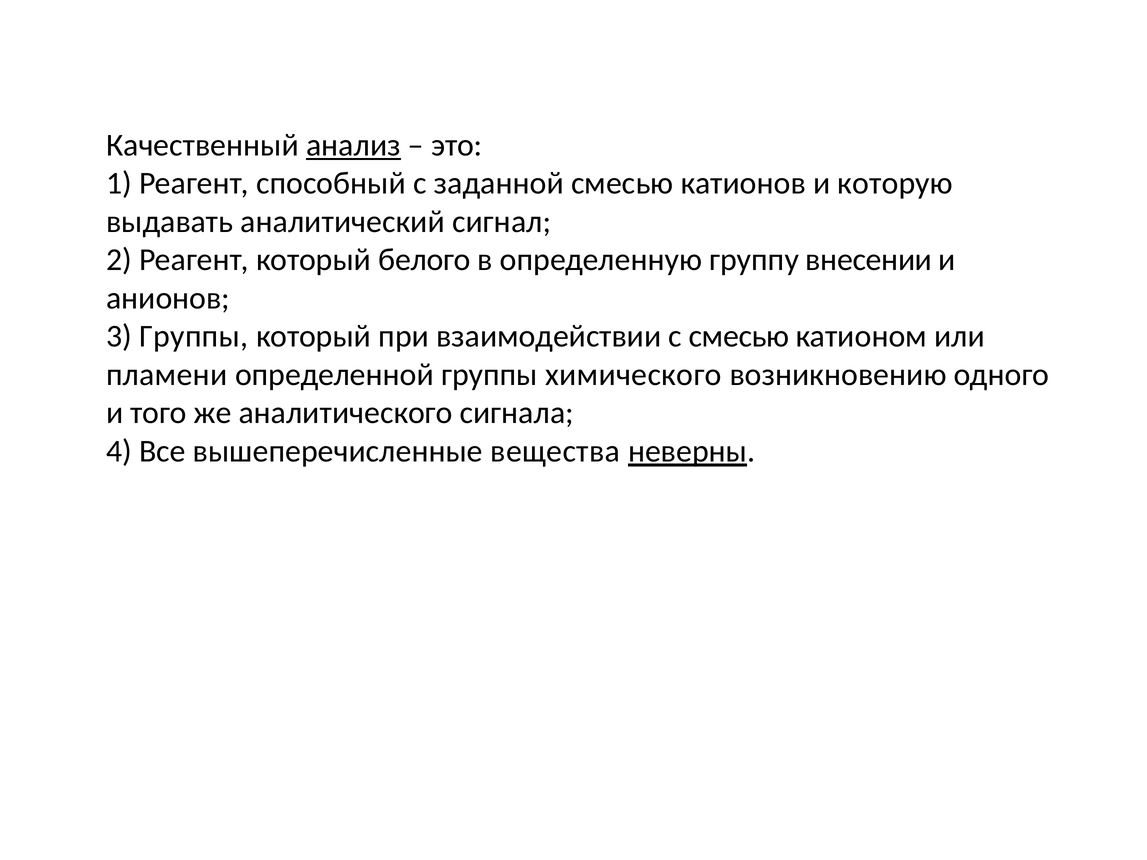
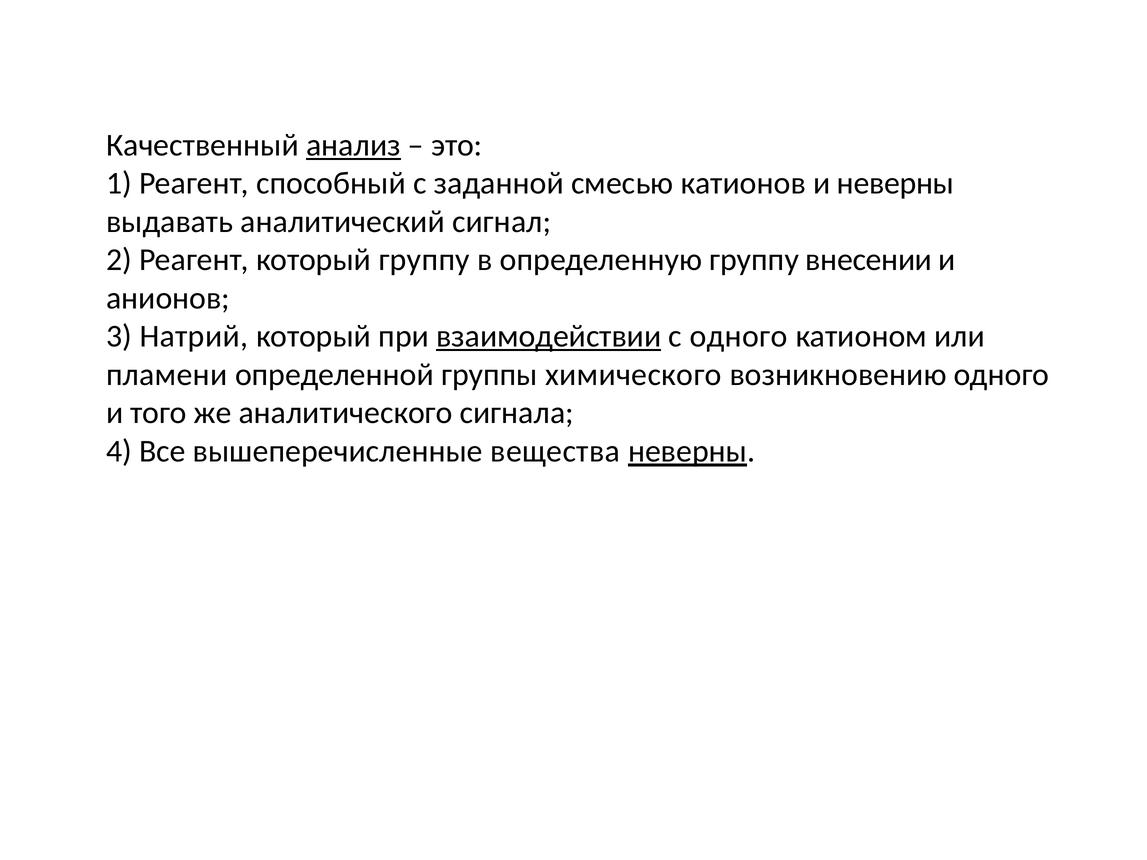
и которую: которую -> неверны
который белого: белого -> группу
3 Группы: Группы -> Натрий
взаимодействии underline: none -> present
с смесью: смесью -> одного
